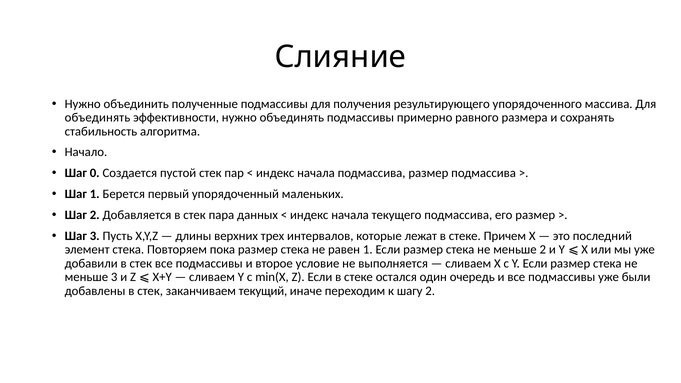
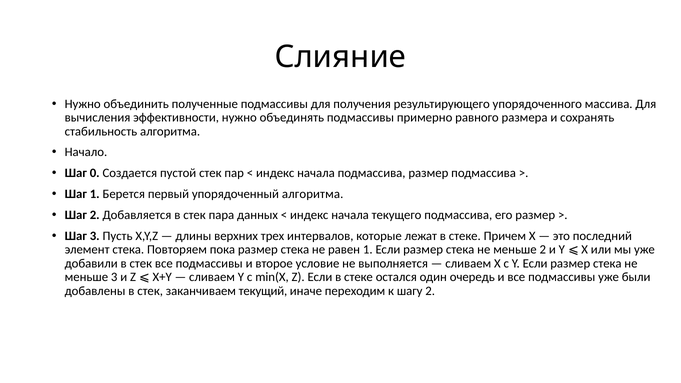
объединять at (97, 118): объединять -> вычисления
упорядоченный маленьких: маленьких -> алгоритма
